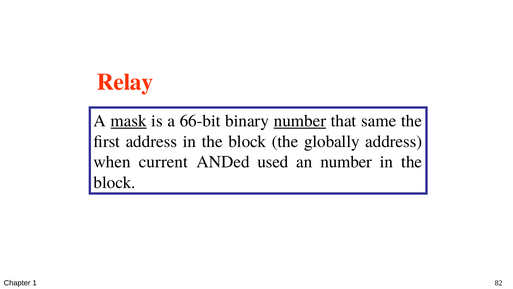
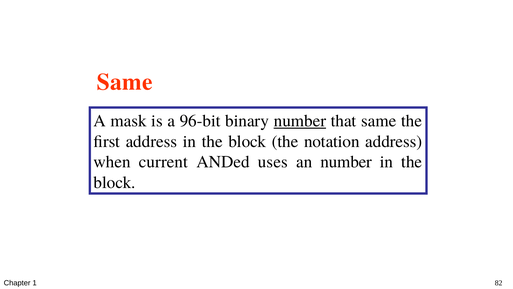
Relay at (125, 82): Relay -> Same
mask underline: present -> none
66-bit: 66-bit -> 96-bit
globally: globally -> notation
used: used -> uses
